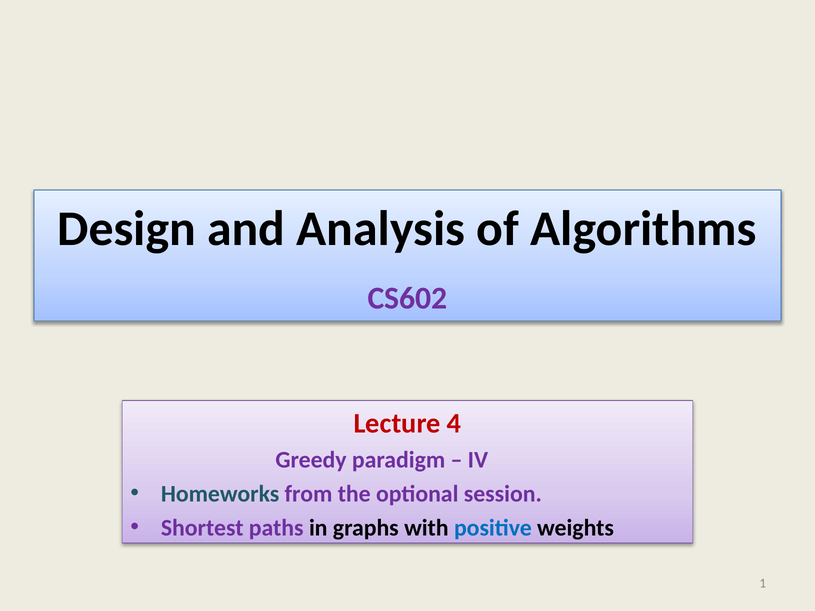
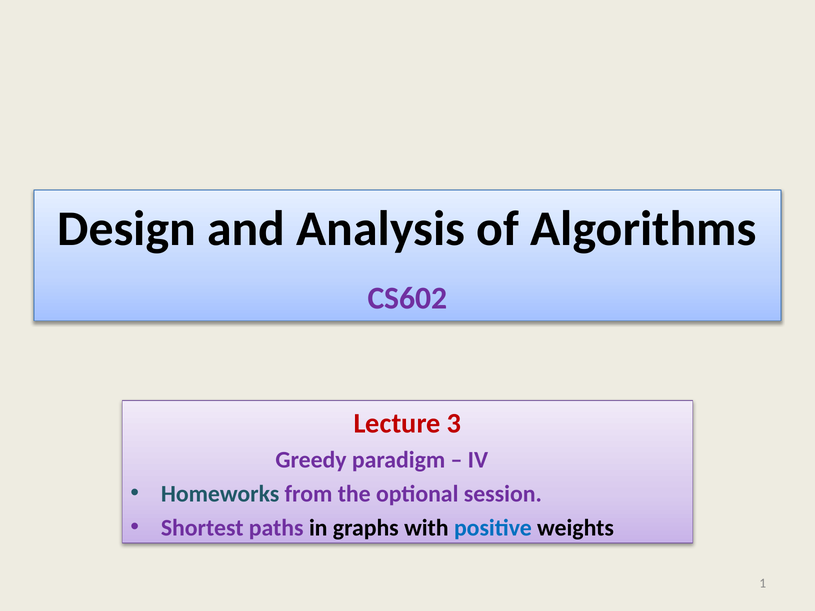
4: 4 -> 3
